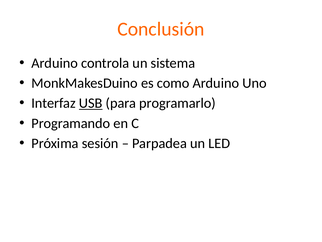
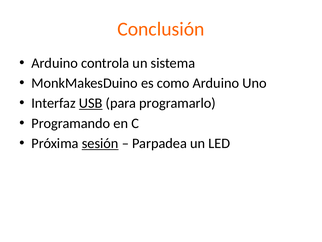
sesión underline: none -> present
